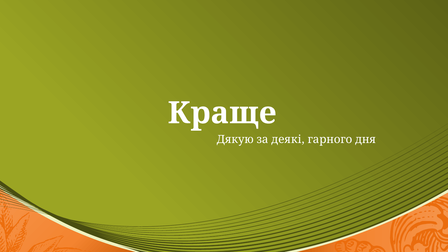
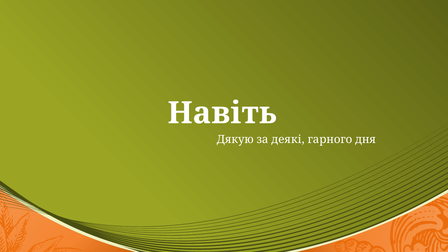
Краще: Краще -> Навіть
